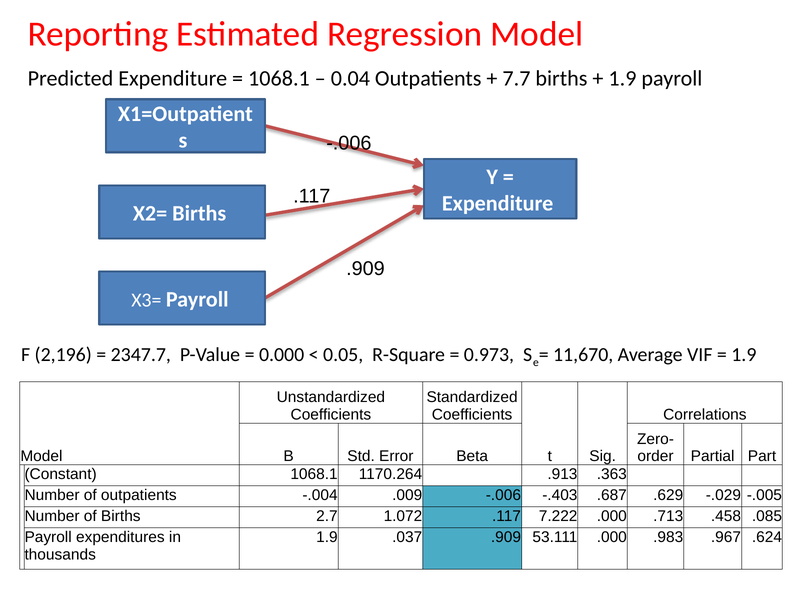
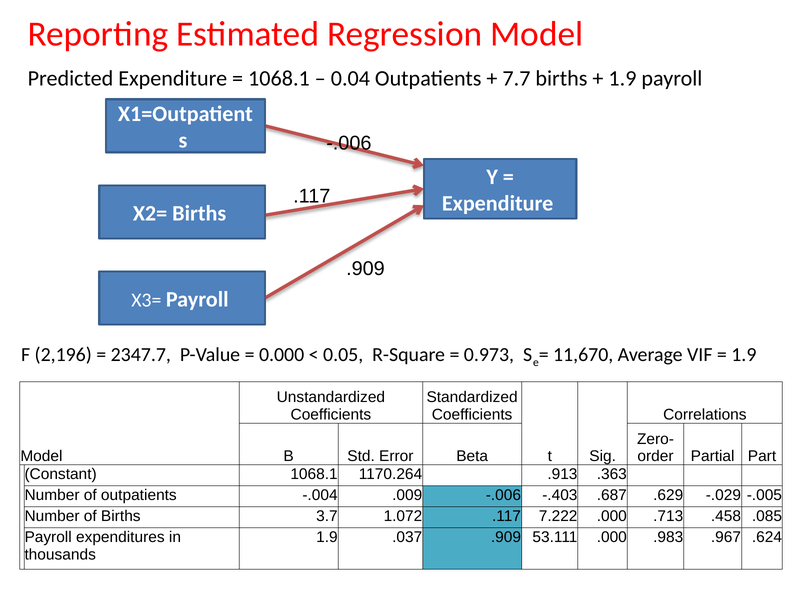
2.7: 2.7 -> 3.7
